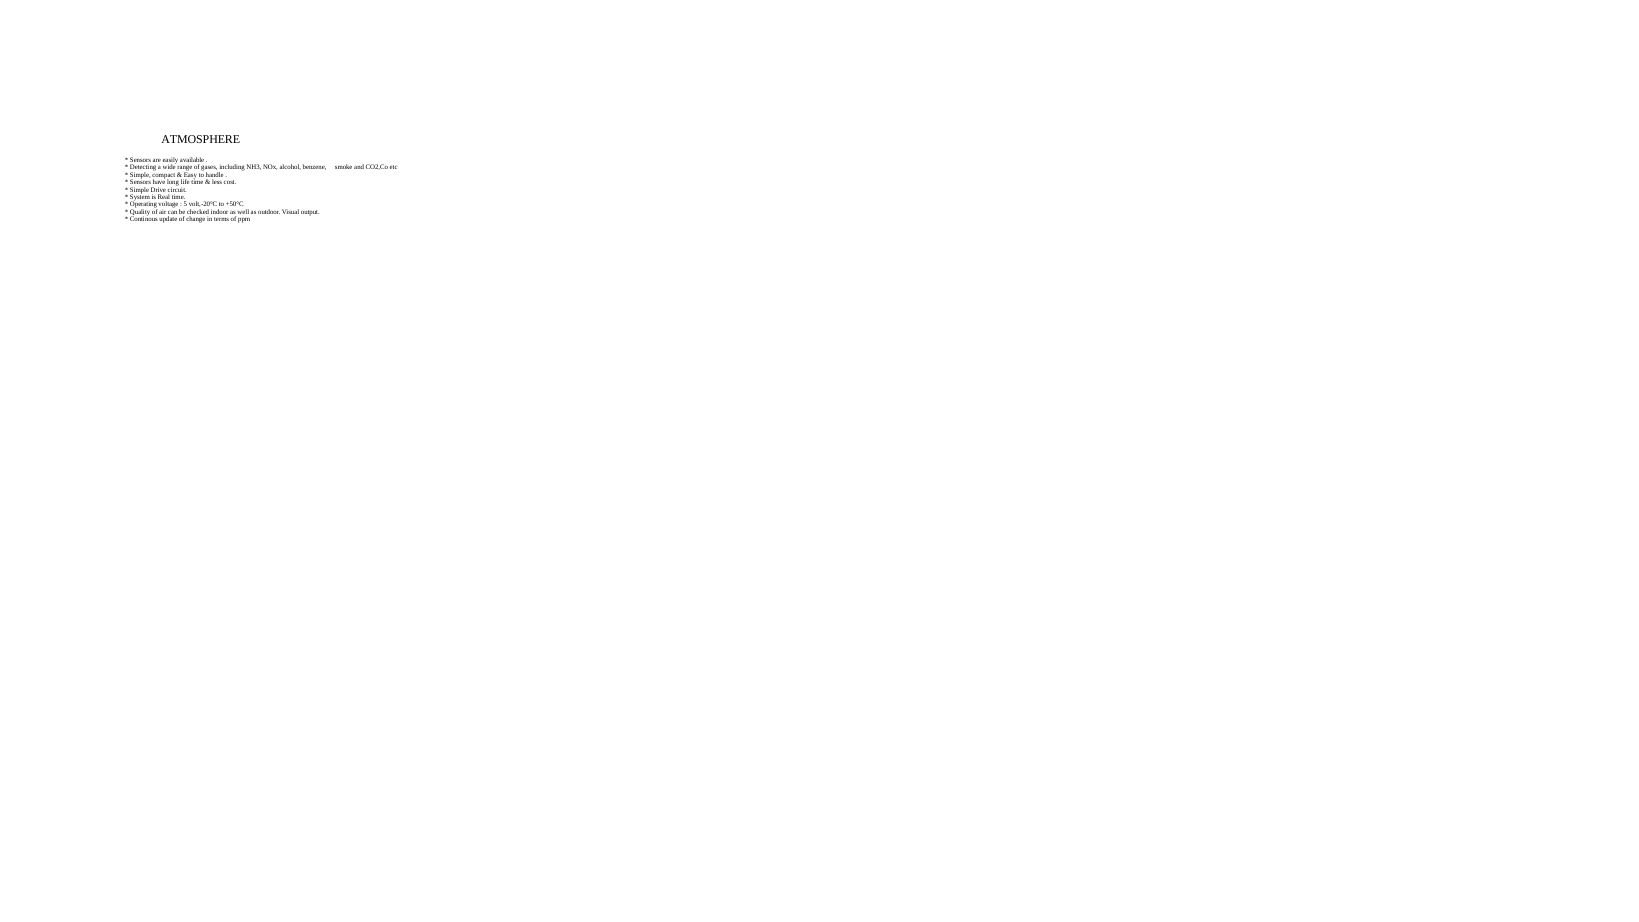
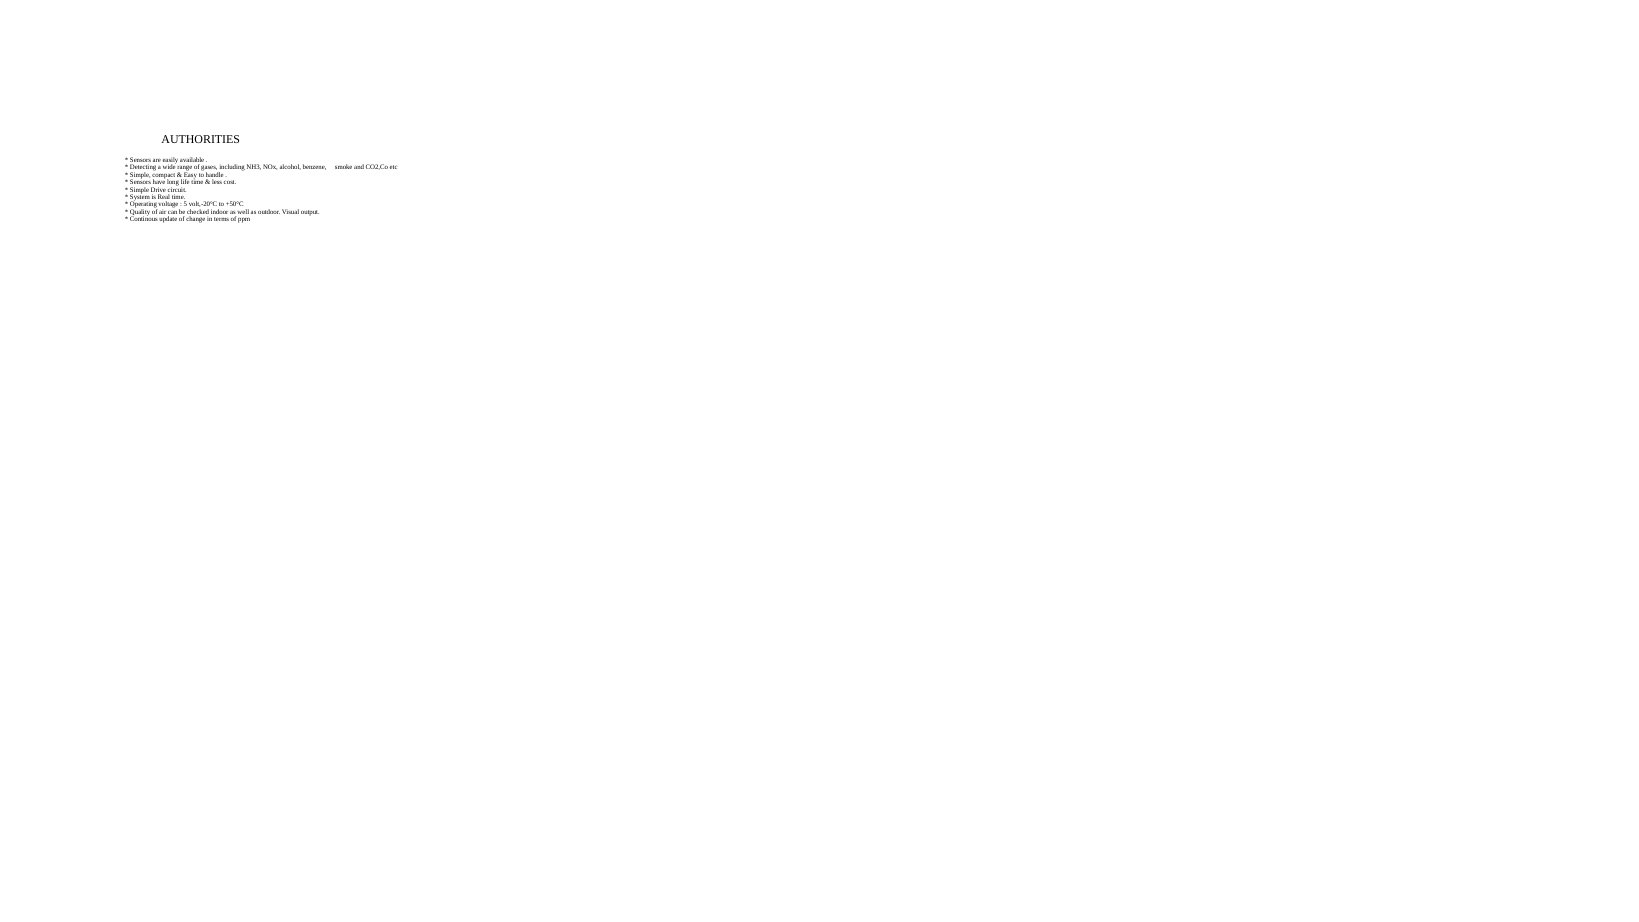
ATMOSPHERE: ATMOSPHERE -> AUTHORITIES
